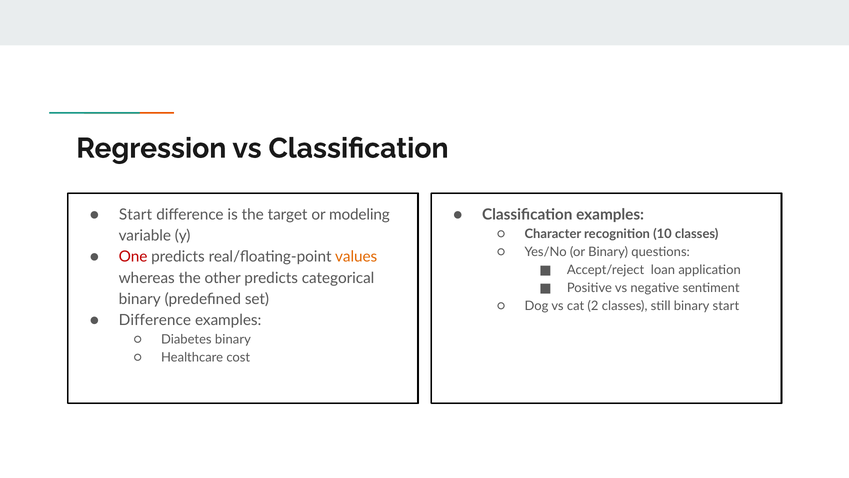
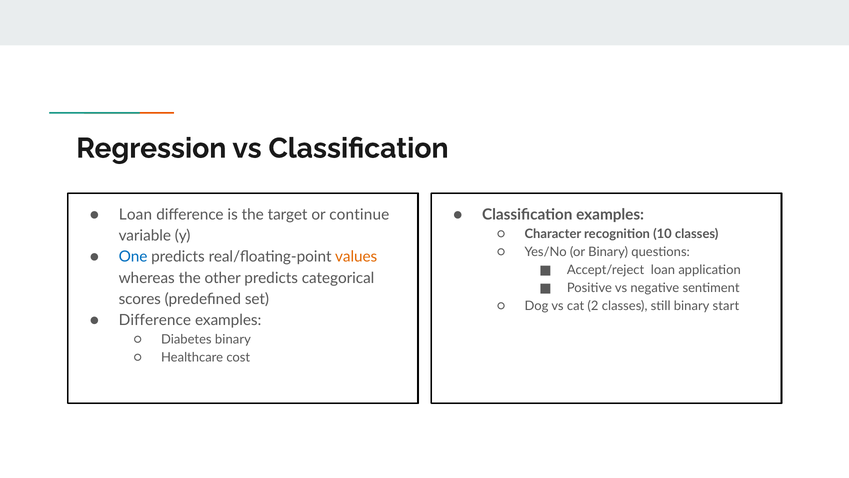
Start at (135, 214): Start -> Loan
modeling: modeling -> continue
One colour: red -> blue
binary at (140, 299): binary -> scores
